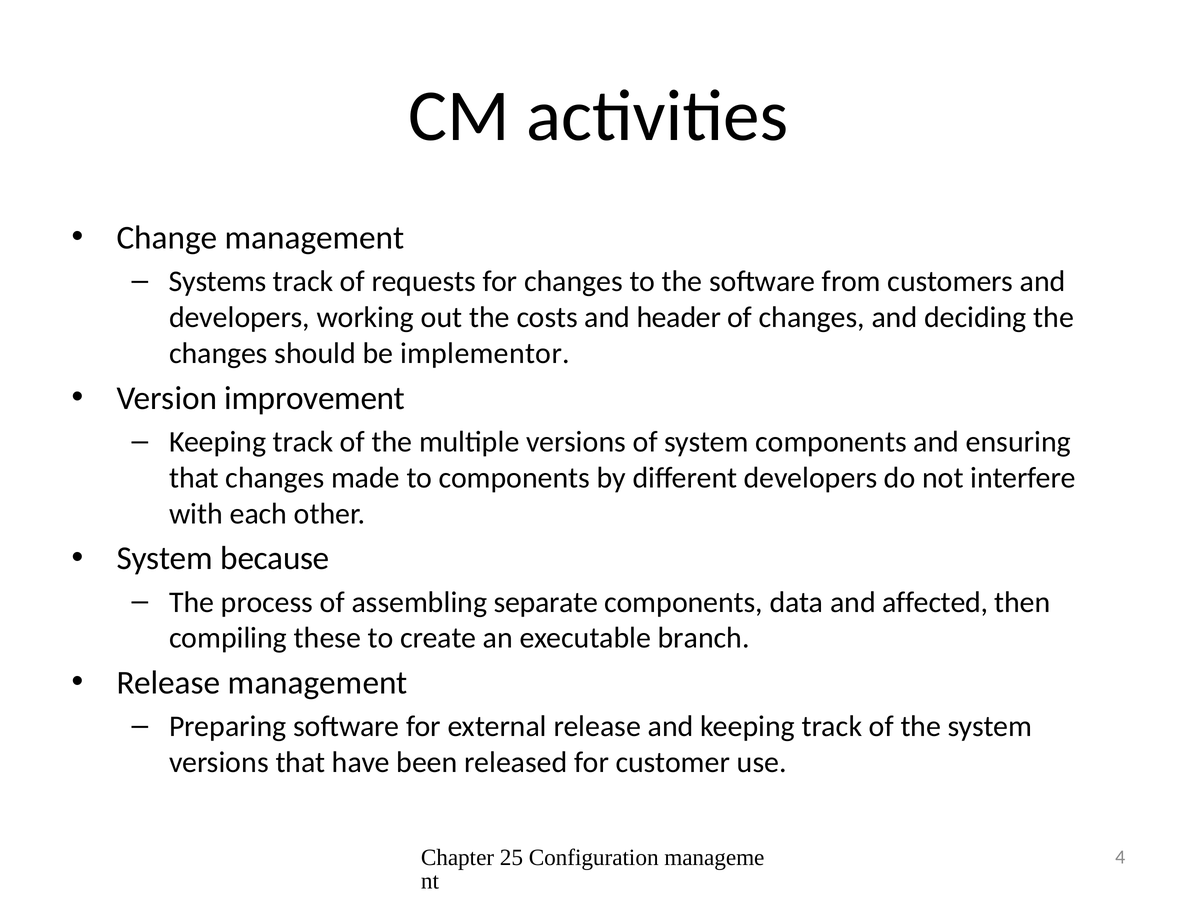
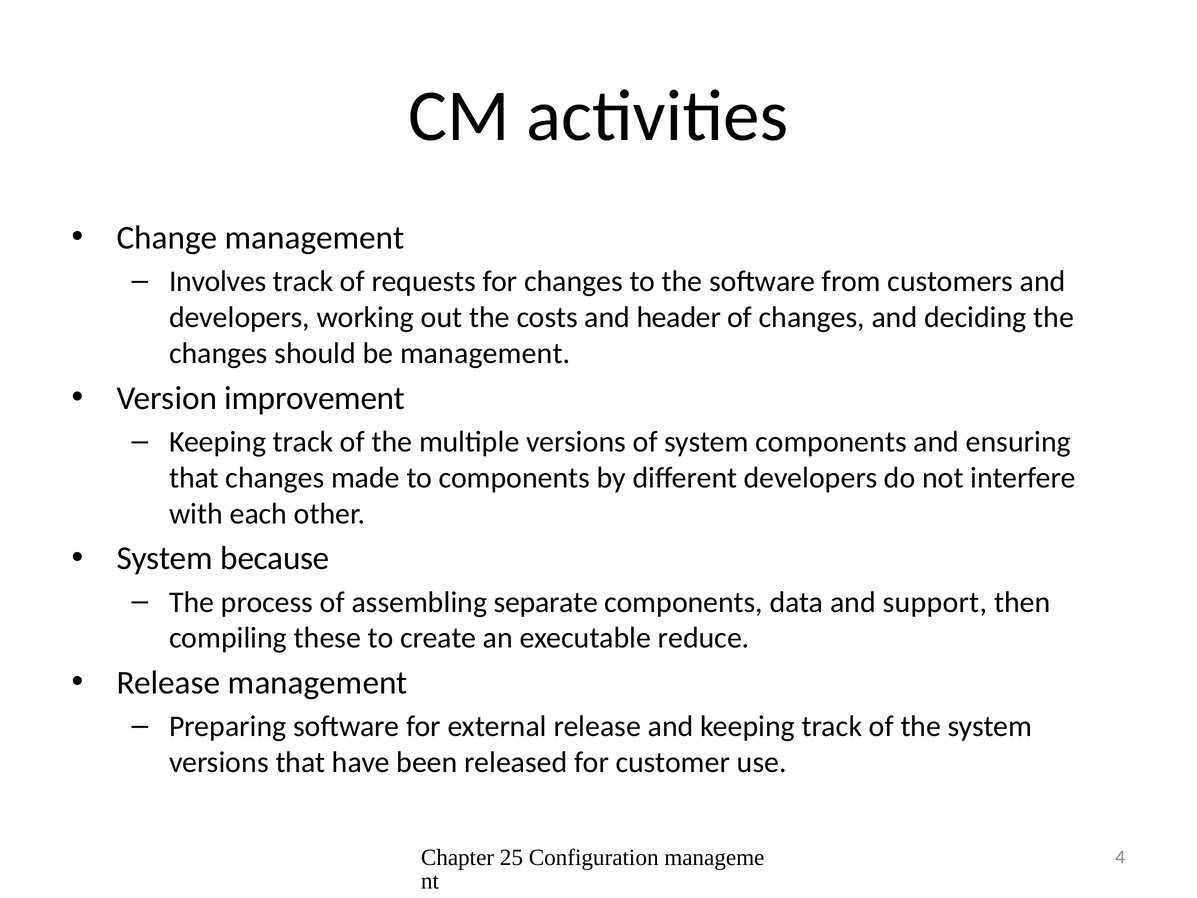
Systems: Systems -> Involves
be implementor: implementor -> management
affected: affected -> support
branch: branch -> reduce
